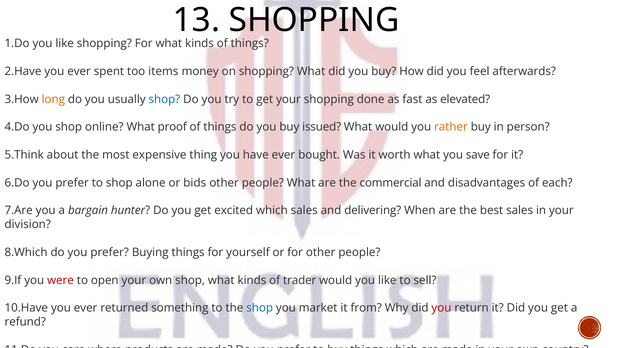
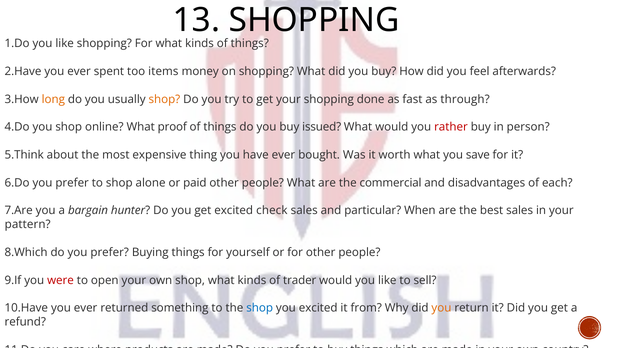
shop at (164, 99) colour: blue -> orange
elevated: elevated -> through
rather colour: orange -> red
bids: bids -> paid
excited which: which -> check
delivering: delivering -> particular
division: division -> pattern
you market: market -> excited
you at (441, 308) colour: red -> orange
